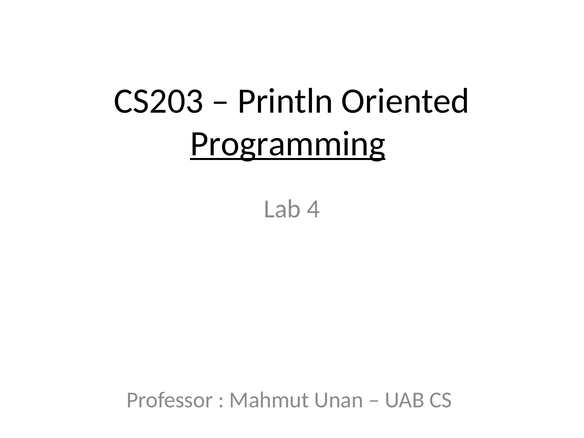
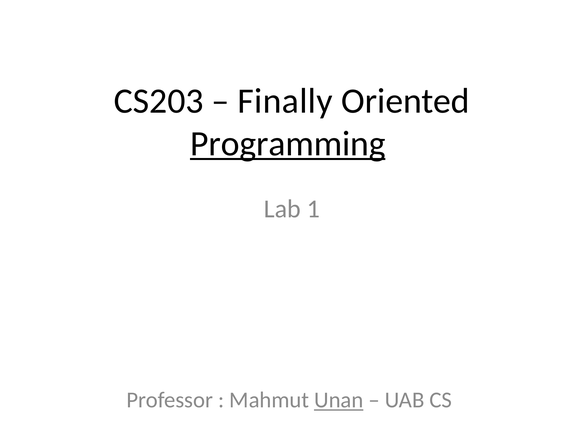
Println: Println -> Finally
4: 4 -> 1
Unan underline: none -> present
